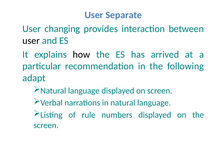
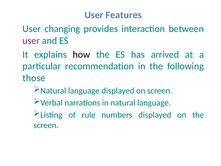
Separate: Separate -> Features
user at (31, 41) colour: black -> purple
adapt: adapt -> those
